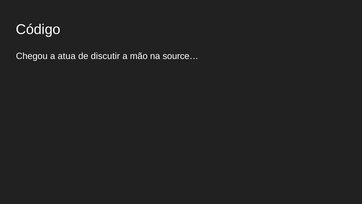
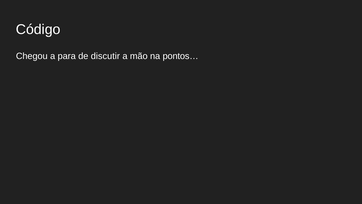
atua: atua -> para
source…: source… -> pontos…
